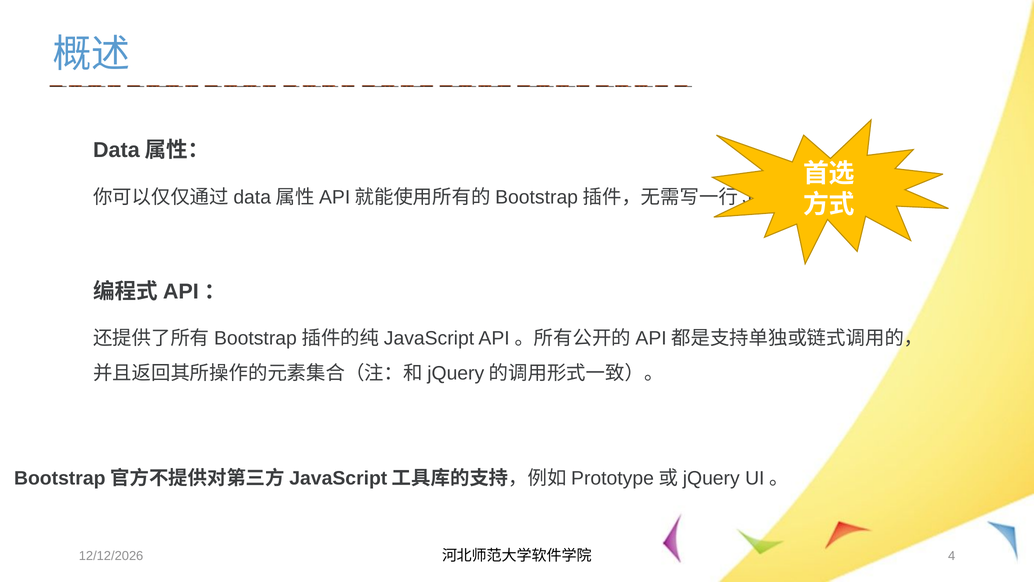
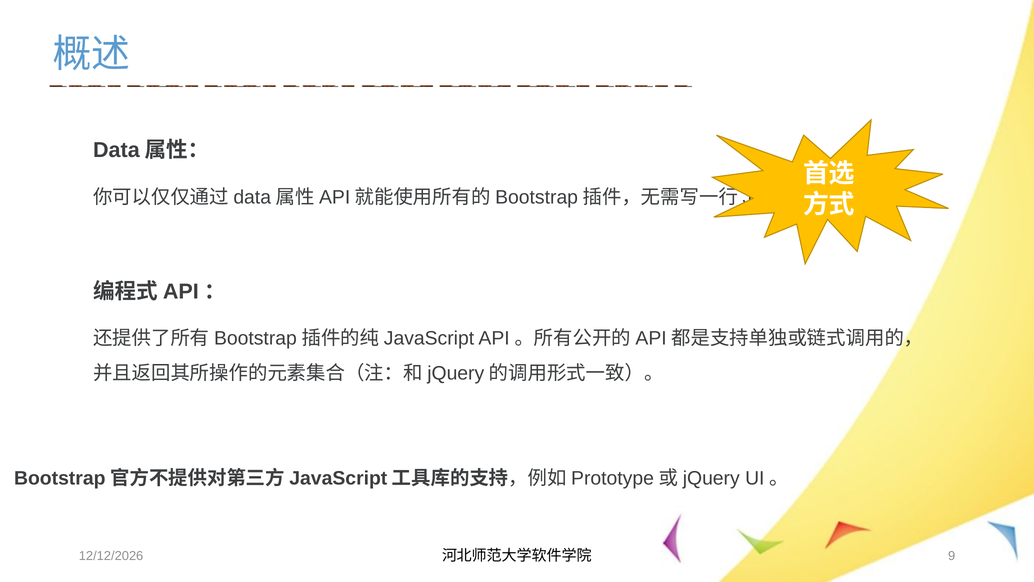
4: 4 -> 9
